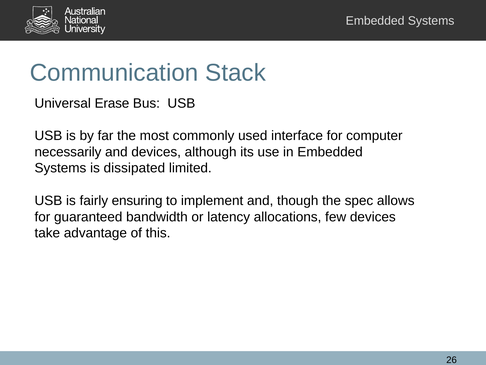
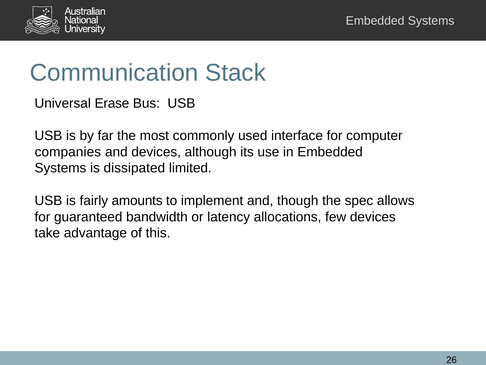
necessarily: necessarily -> companies
ensuring: ensuring -> amounts
